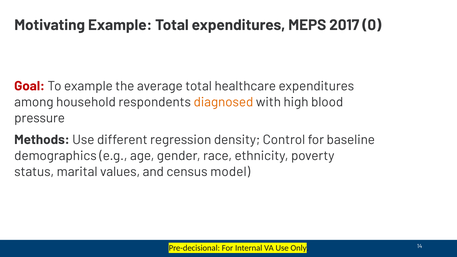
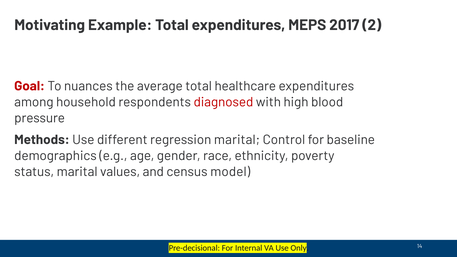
0: 0 -> 2
To example: example -> nuances
diagnosed colour: orange -> red
regression density: density -> marital
